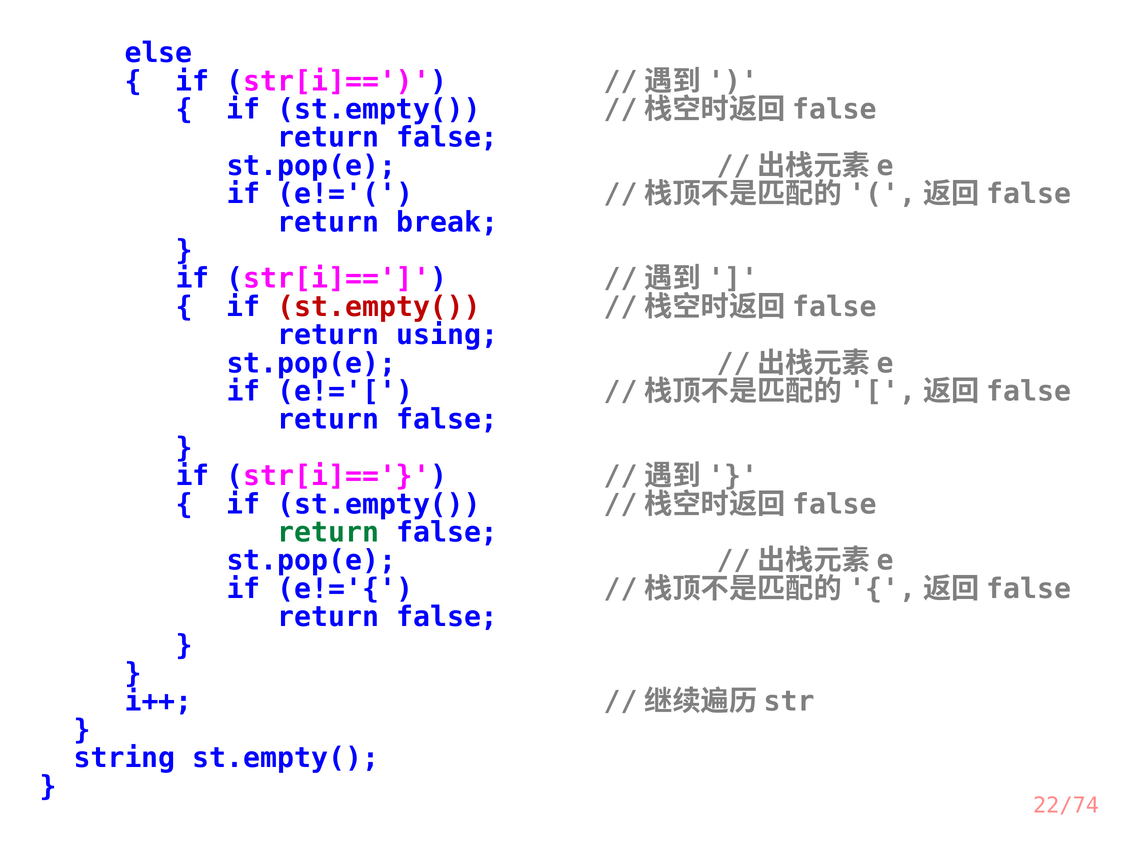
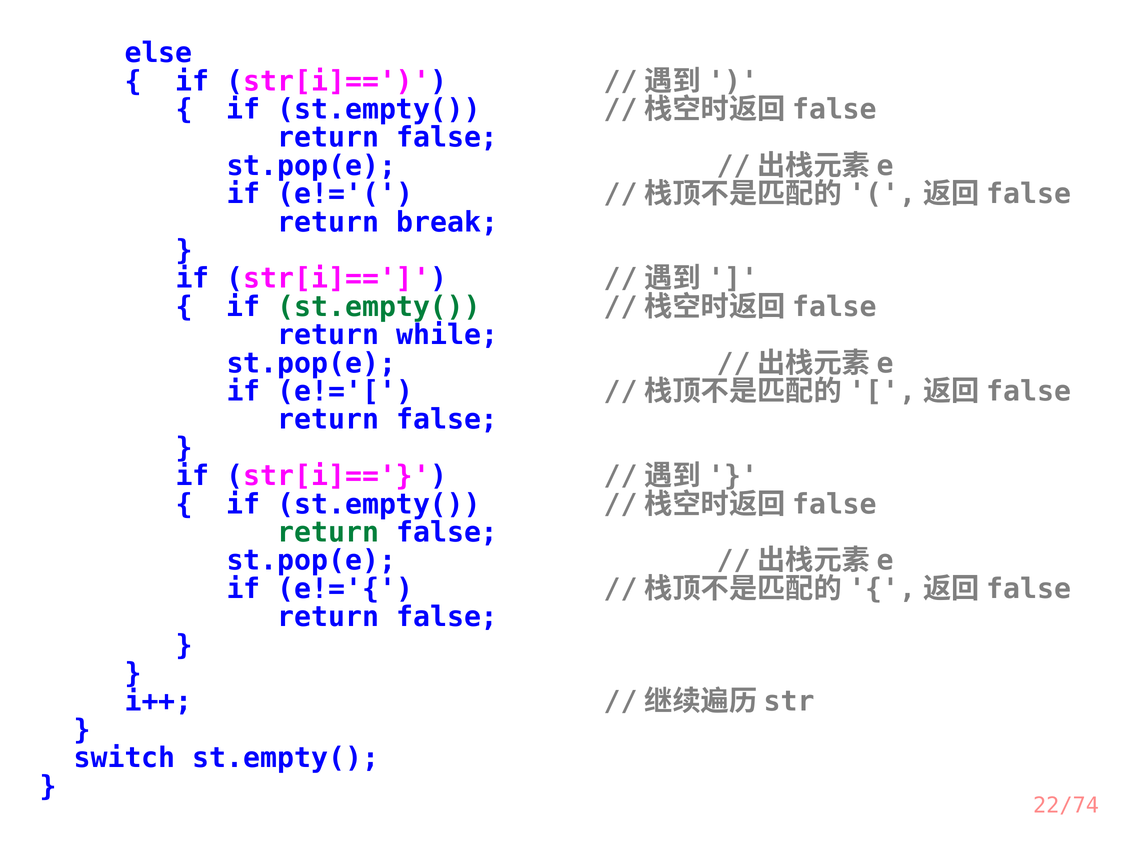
st.empty( at (379, 307) colour: red -> green
using: using -> while
string: string -> switch
